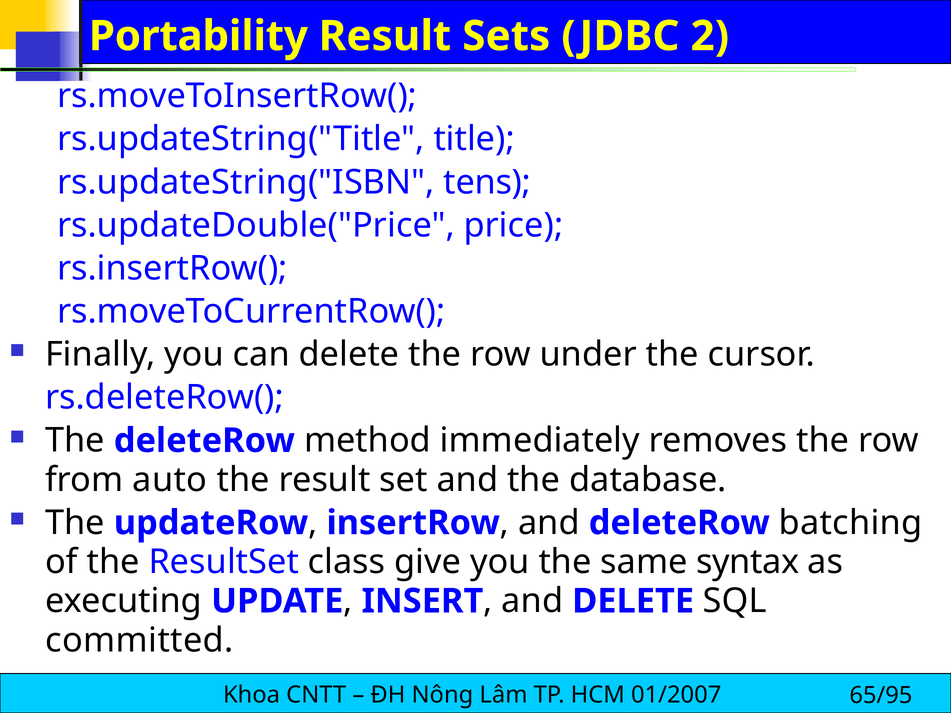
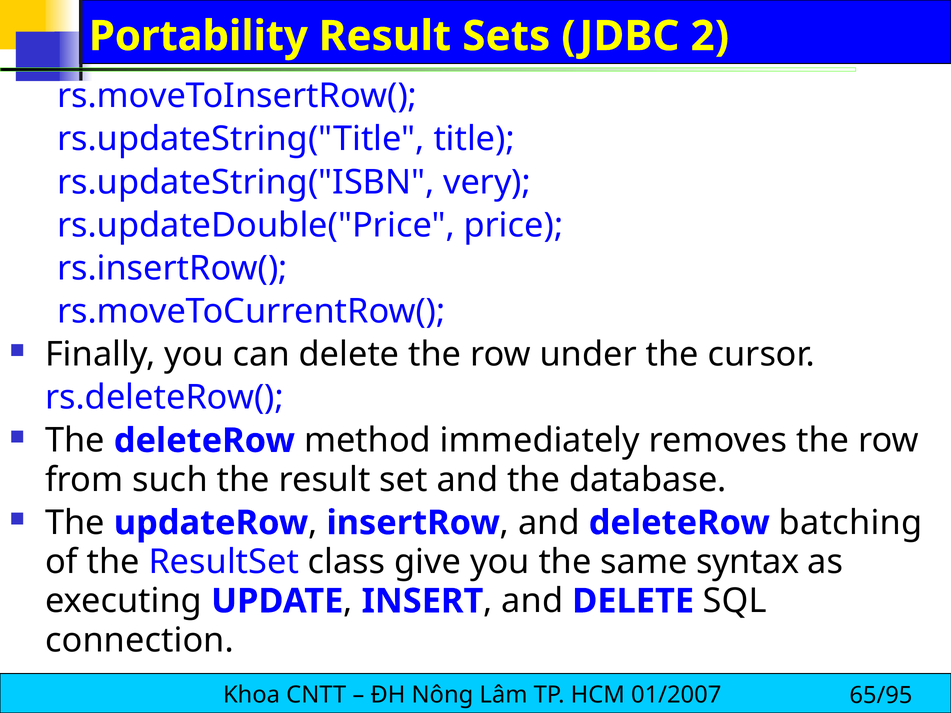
tens: tens -> very
auto: auto -> such
committed: committed -> connection
